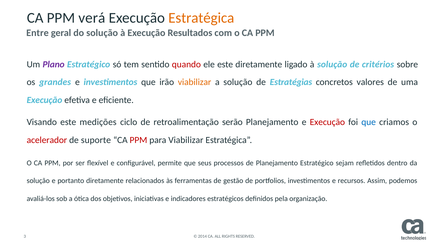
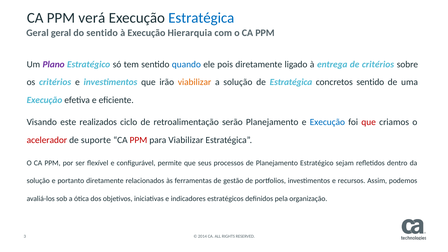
Estratégica at (201, 18) colour: orange -> blue
Entre at (37, 33): Entre -> Geral
do solução: solução -> sentido
Resultados: Resultados -> Hierarquia
quando colour: red -> blue
ele este: este -> pois
à solução: solução -> entrega
os grandes: grandes -> critérios
de Estratégias: Estratégias -> Estratégica
concretos valores: valores -> sentido
medições: medições -> realizados
Execução at (327, 122) colour: red -> blue
que at (369, 122) colour: blue -> red
